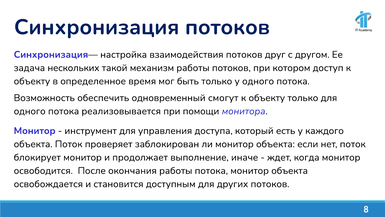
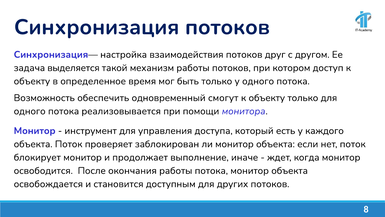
нескольких: нескольких -> выделяется
